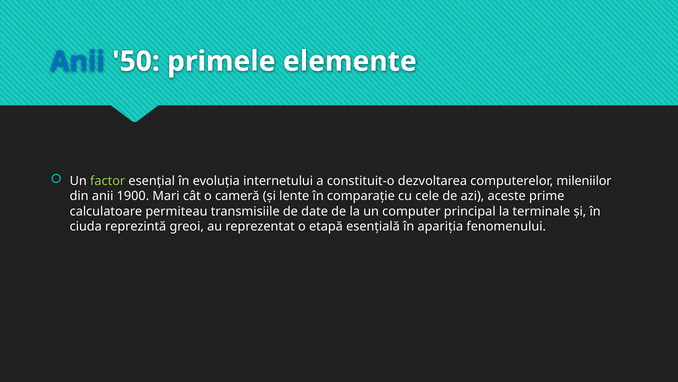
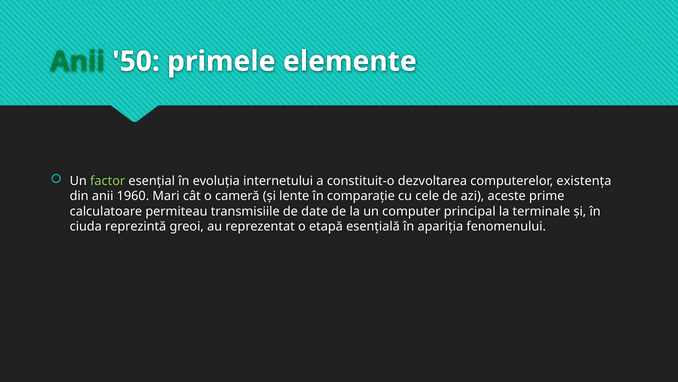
Anii at (77, 61) colour: blue -> green
mileniilor: mileniilor -> existenţa
1900: 1900 -> 1960
